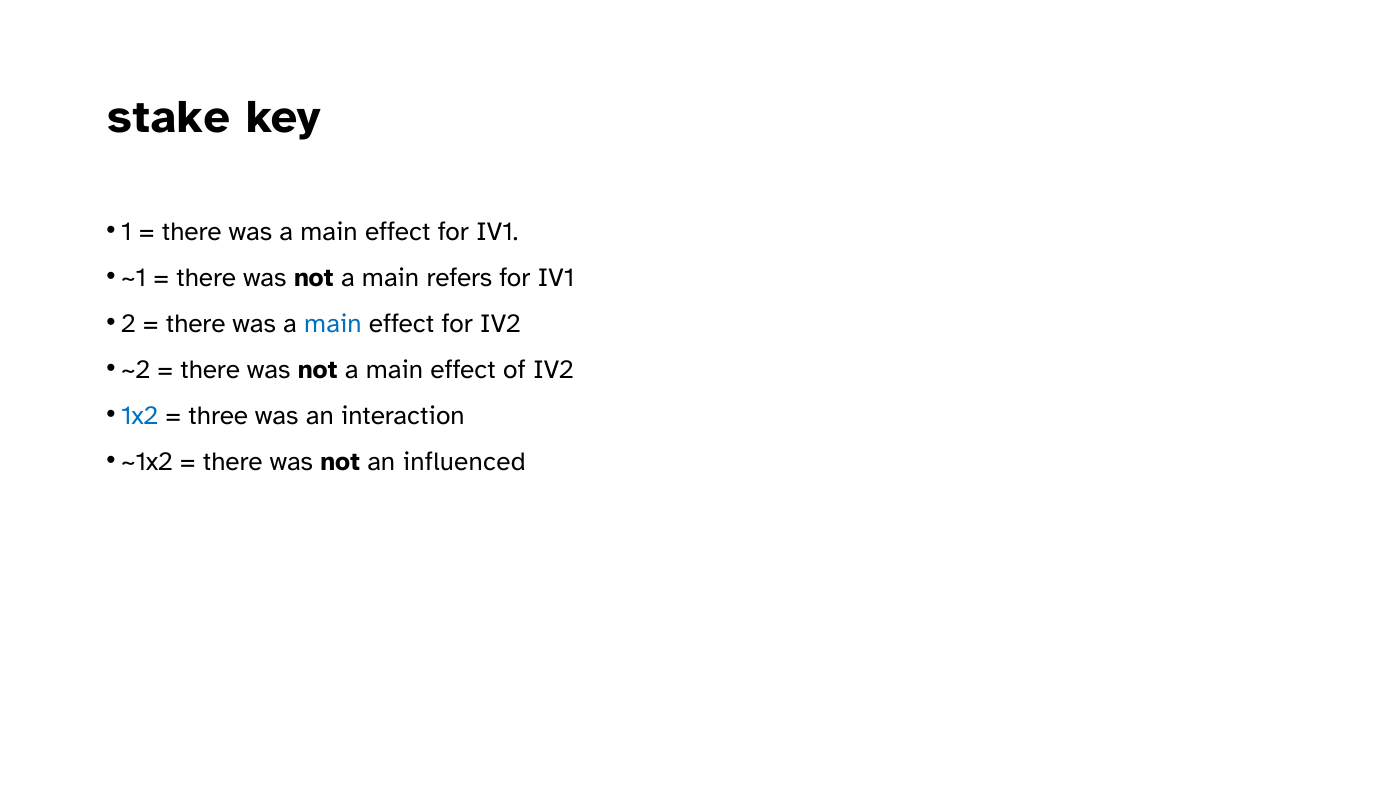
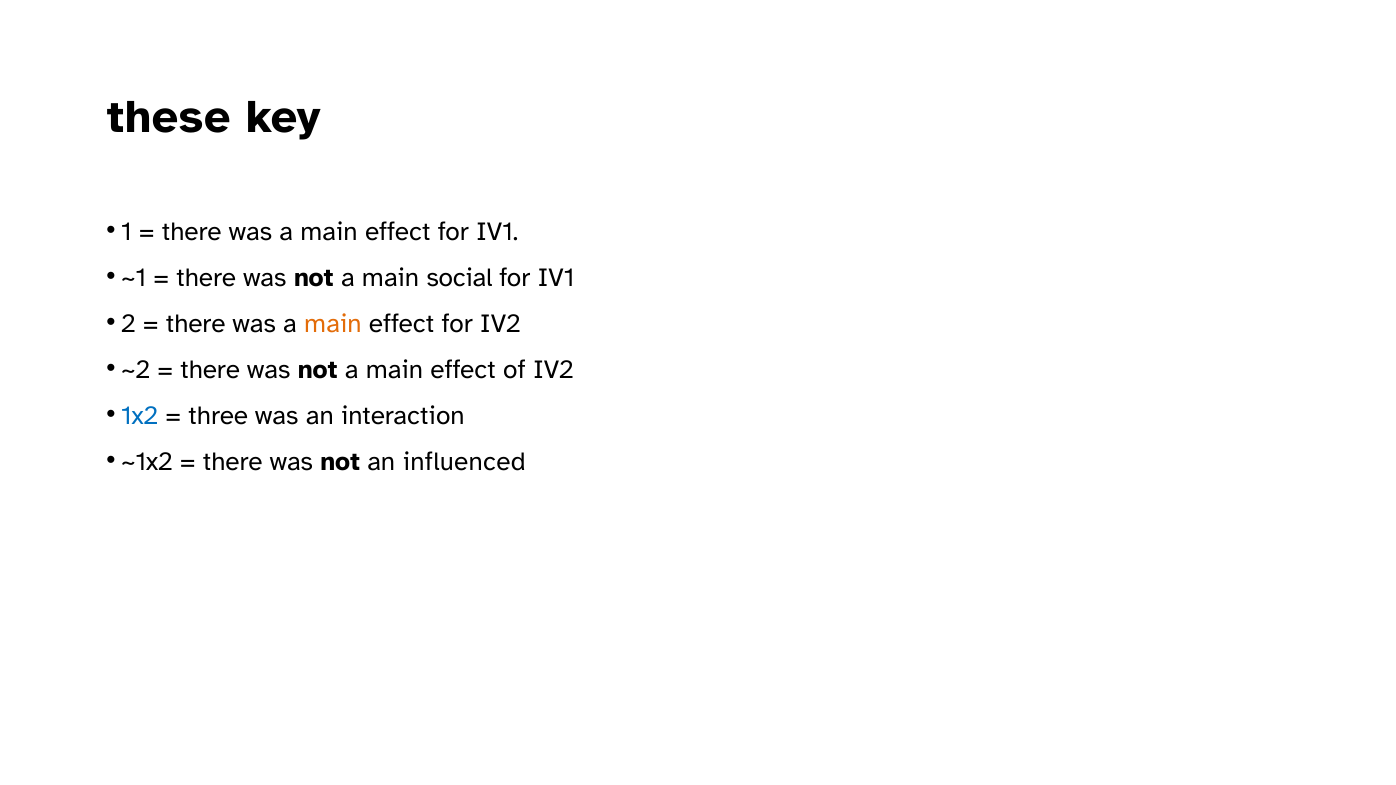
stake: stake -> these
refers: refers -> social
main at (333, 324) colour: blue -> orange
